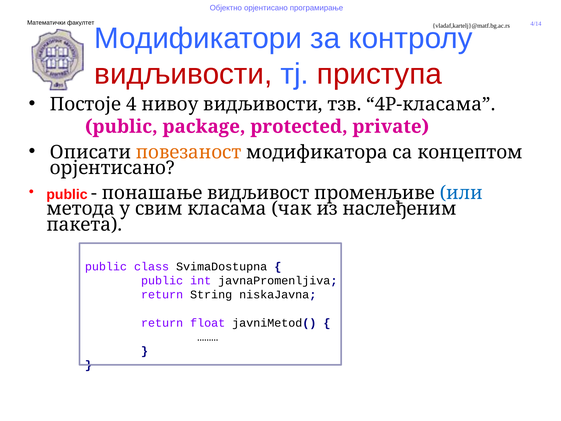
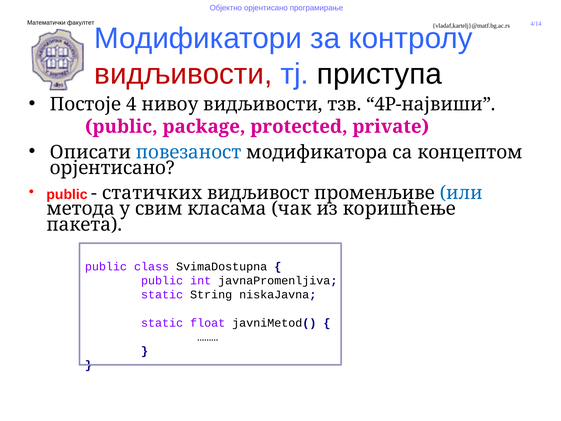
приступа colour: red -> black
4P-класама: 4P-класама -> 4P-највиши
повезаност colour: orange -> blue
понашање: понашање -> статичких
наслеђеним: наслеђеним -> коришћење
return at (162, 295): return -> static
return at (162, 323): return -> static
